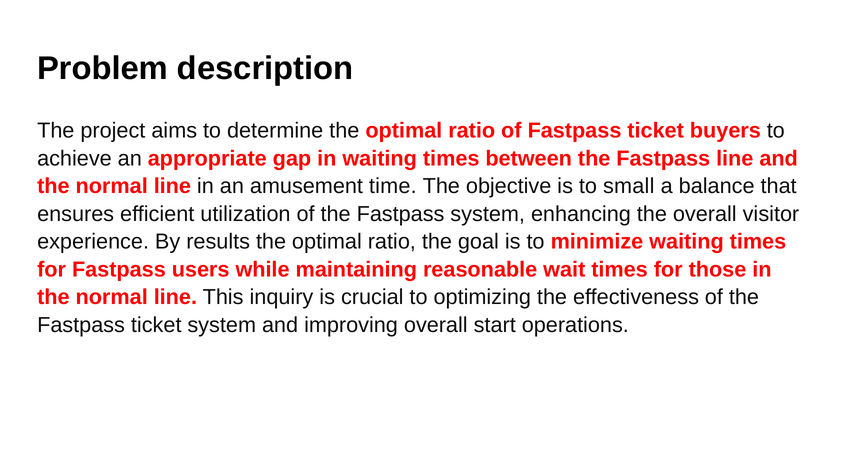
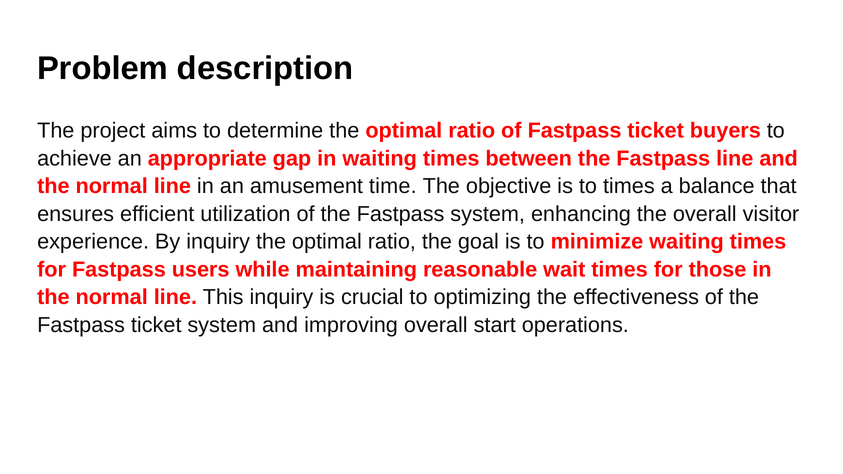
to small: small -> times
By results: results -> inquiry
